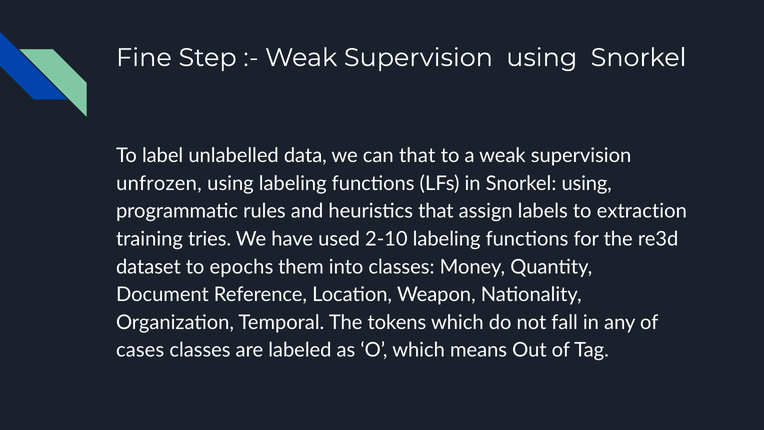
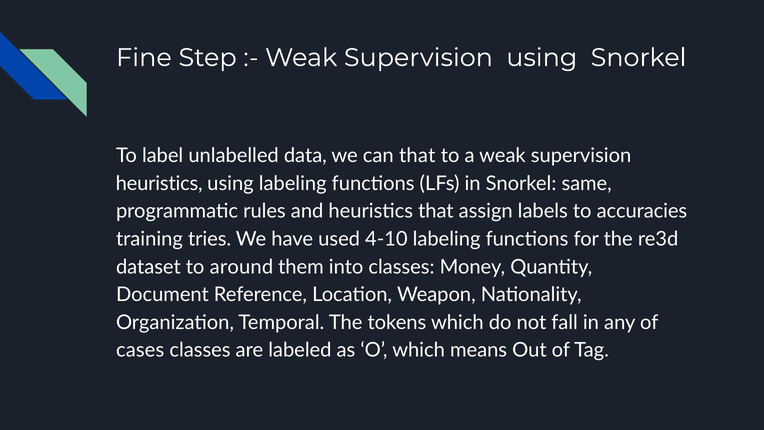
unfrozen at (159, 183): unfrozen -> heuristics
Snorkel using: using -> same
extraction: extraction -> accuracies
2-10: 2-10 -> 4-10
epochs: epochs -> around
